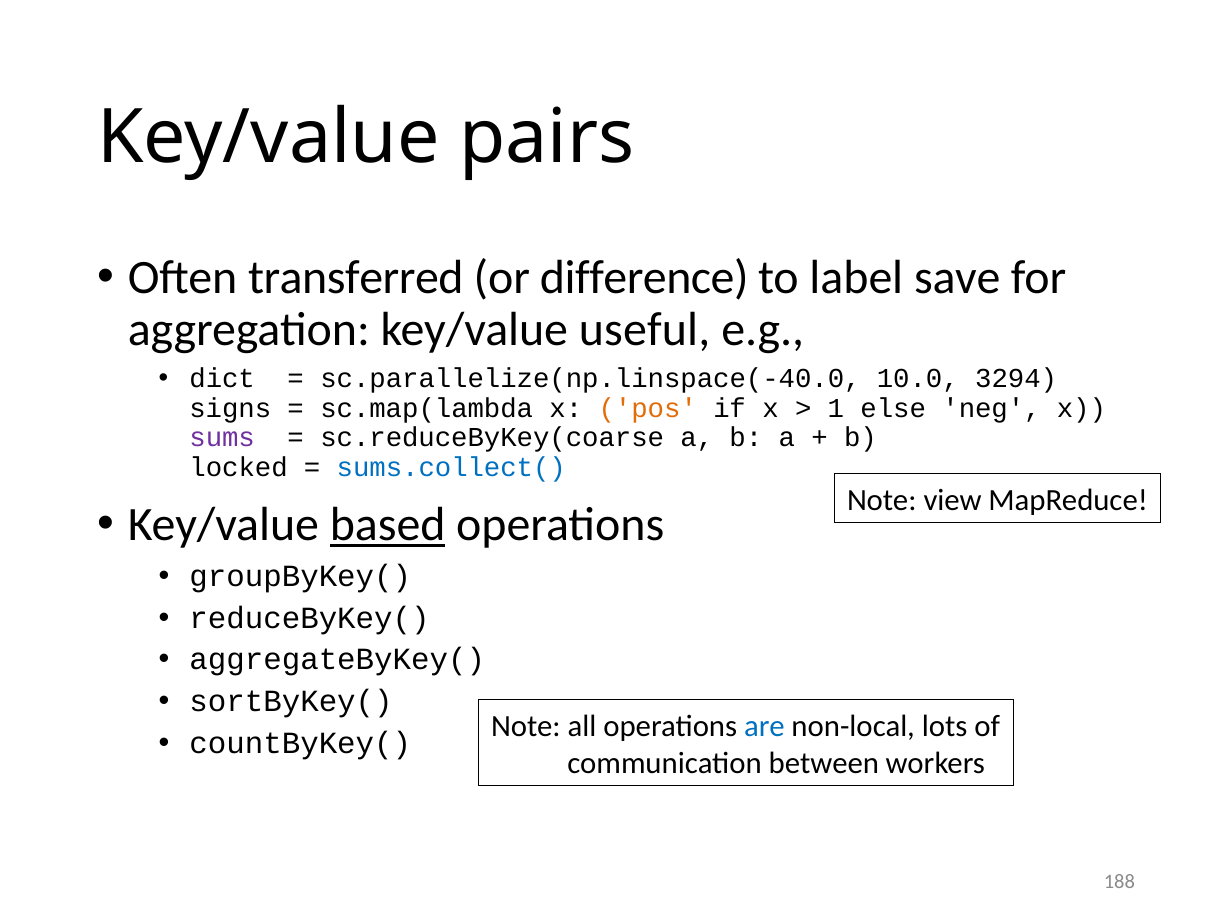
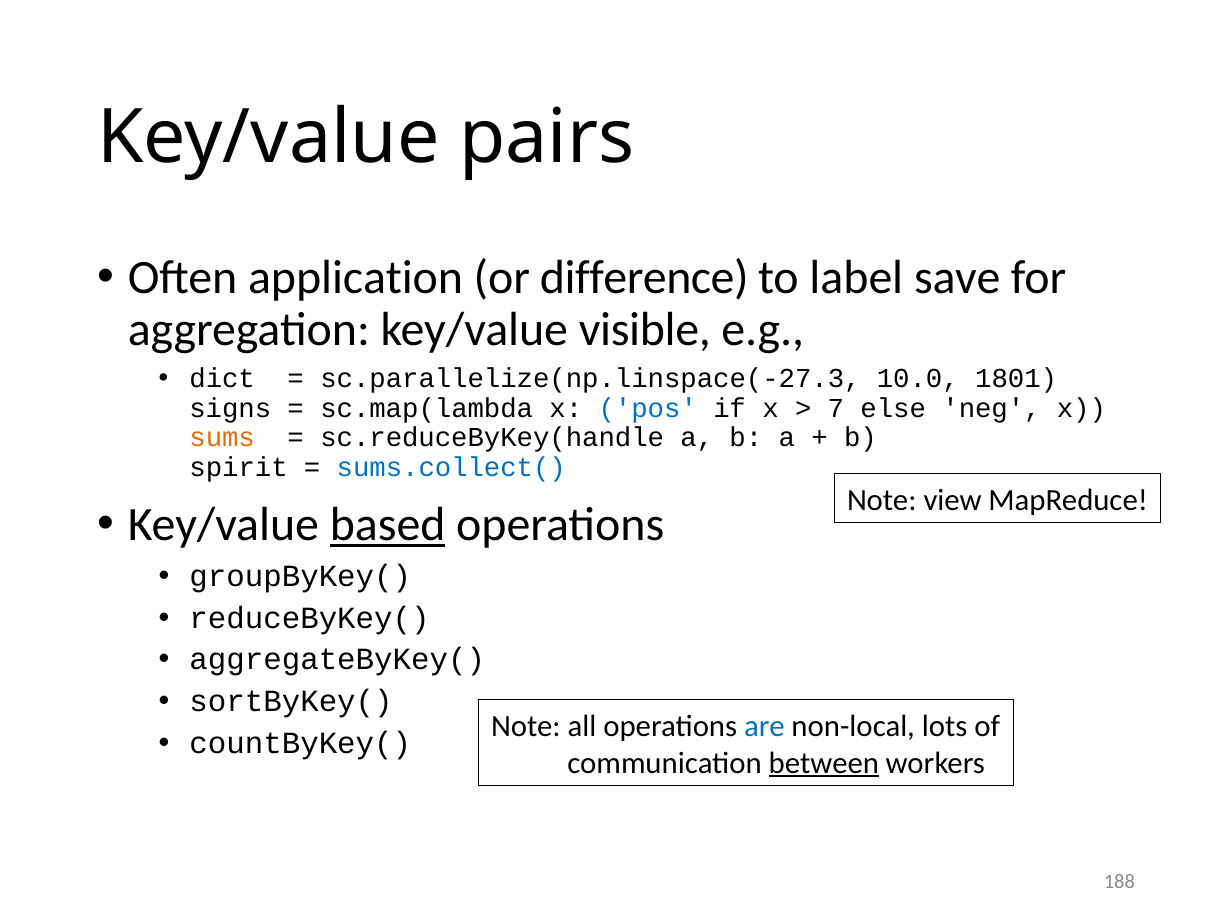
transferred: transferred -> application
useful: useful -> visible
sc.parallelize(np.linspace(-40.0: sc.parallelize(np.linspace(-40.0 -> sc.parallelize(np.linspace(-27.3
3294: 3294 -> 1801
pos colour: orange -> blue
1: 1 -> 7
sums colour: purple -> orange
sc.reduceByKey(coarse: sc.reduceByKey(coarse -> sc.reduceByKey(handle
locked: locked -> spirit
between underline: none -> present
